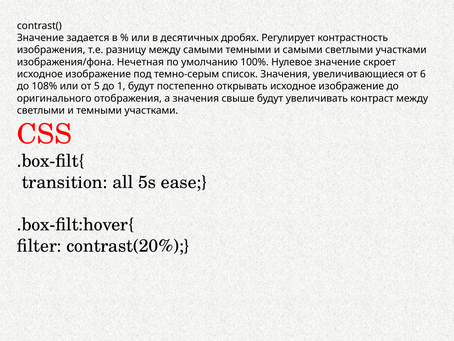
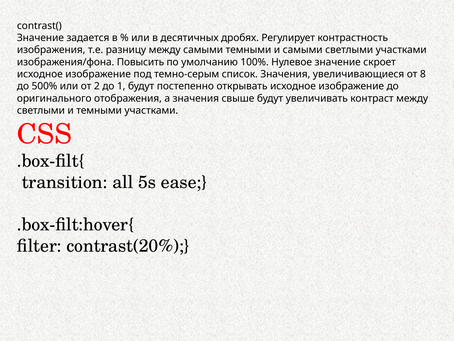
Нечетная: Нечетная -> Повысить
6: 6 -> 8
108%: 108% -> 500%
5: 5 -> 2
